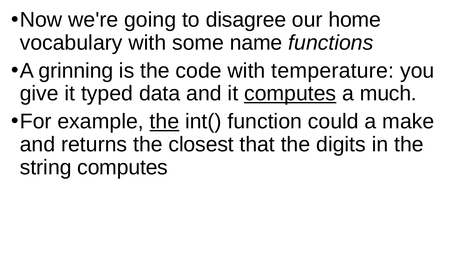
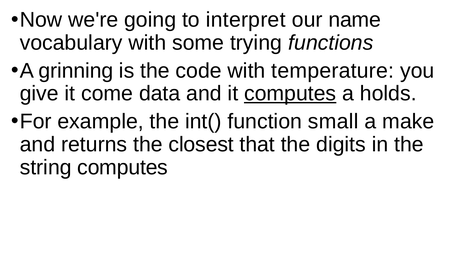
disagree: disagree -> interpret
home: home -> name
name: name -> trying
typed: typed -> come
much: much -> holds
the at (164, 121) underline: present -> none
could: could -> small
